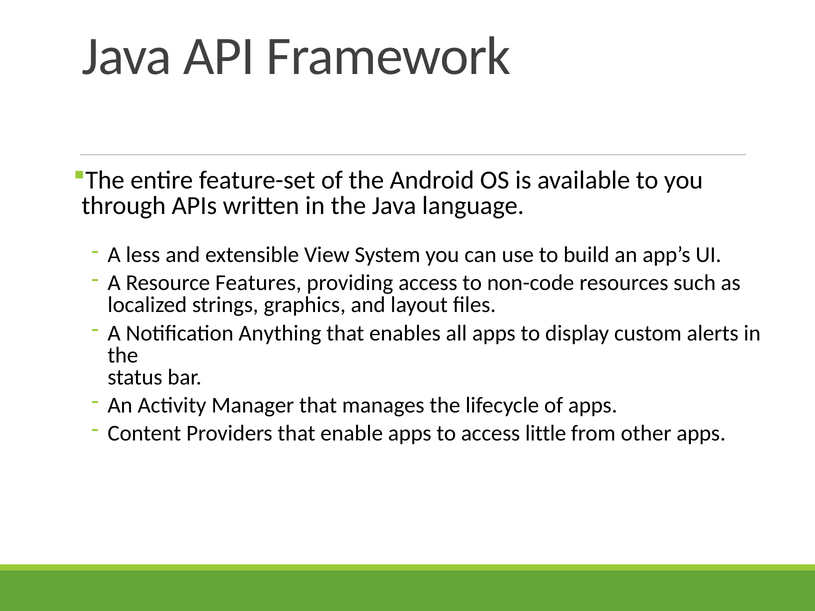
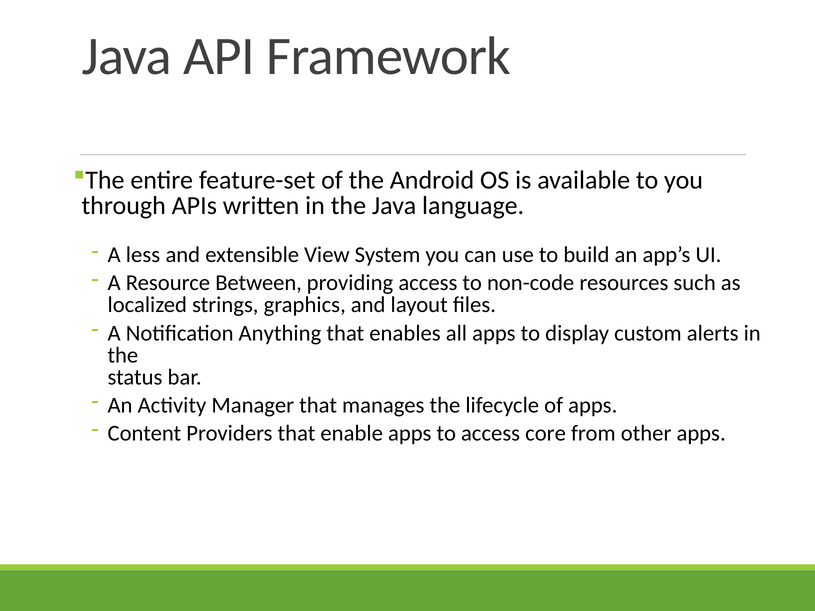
Features: Features -> Between
little: little -> core
